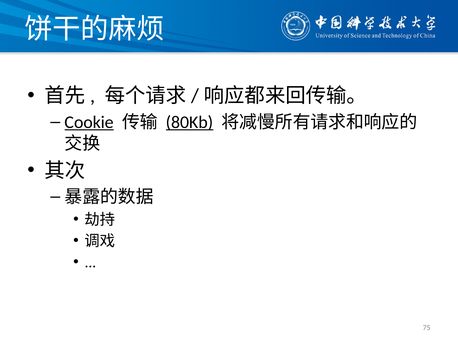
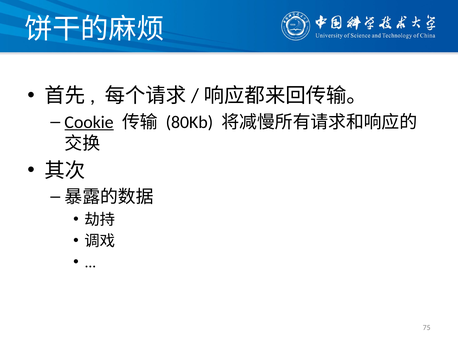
80Kb underline: present -> none
